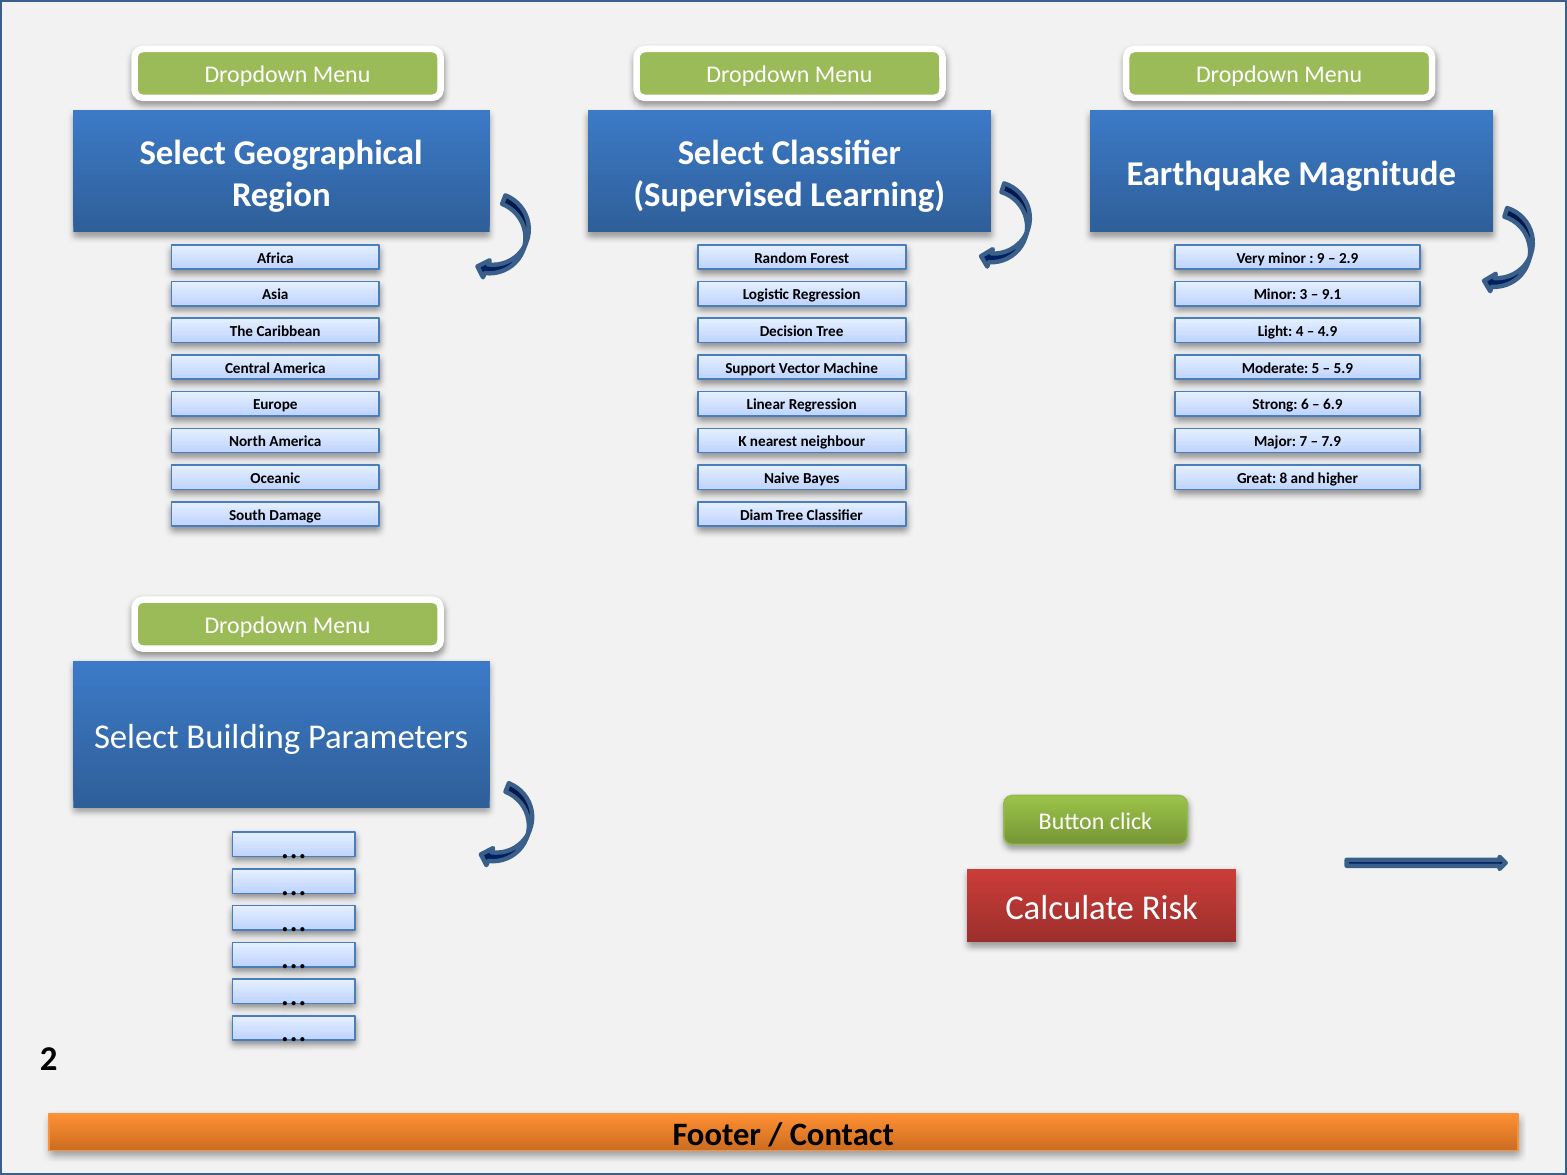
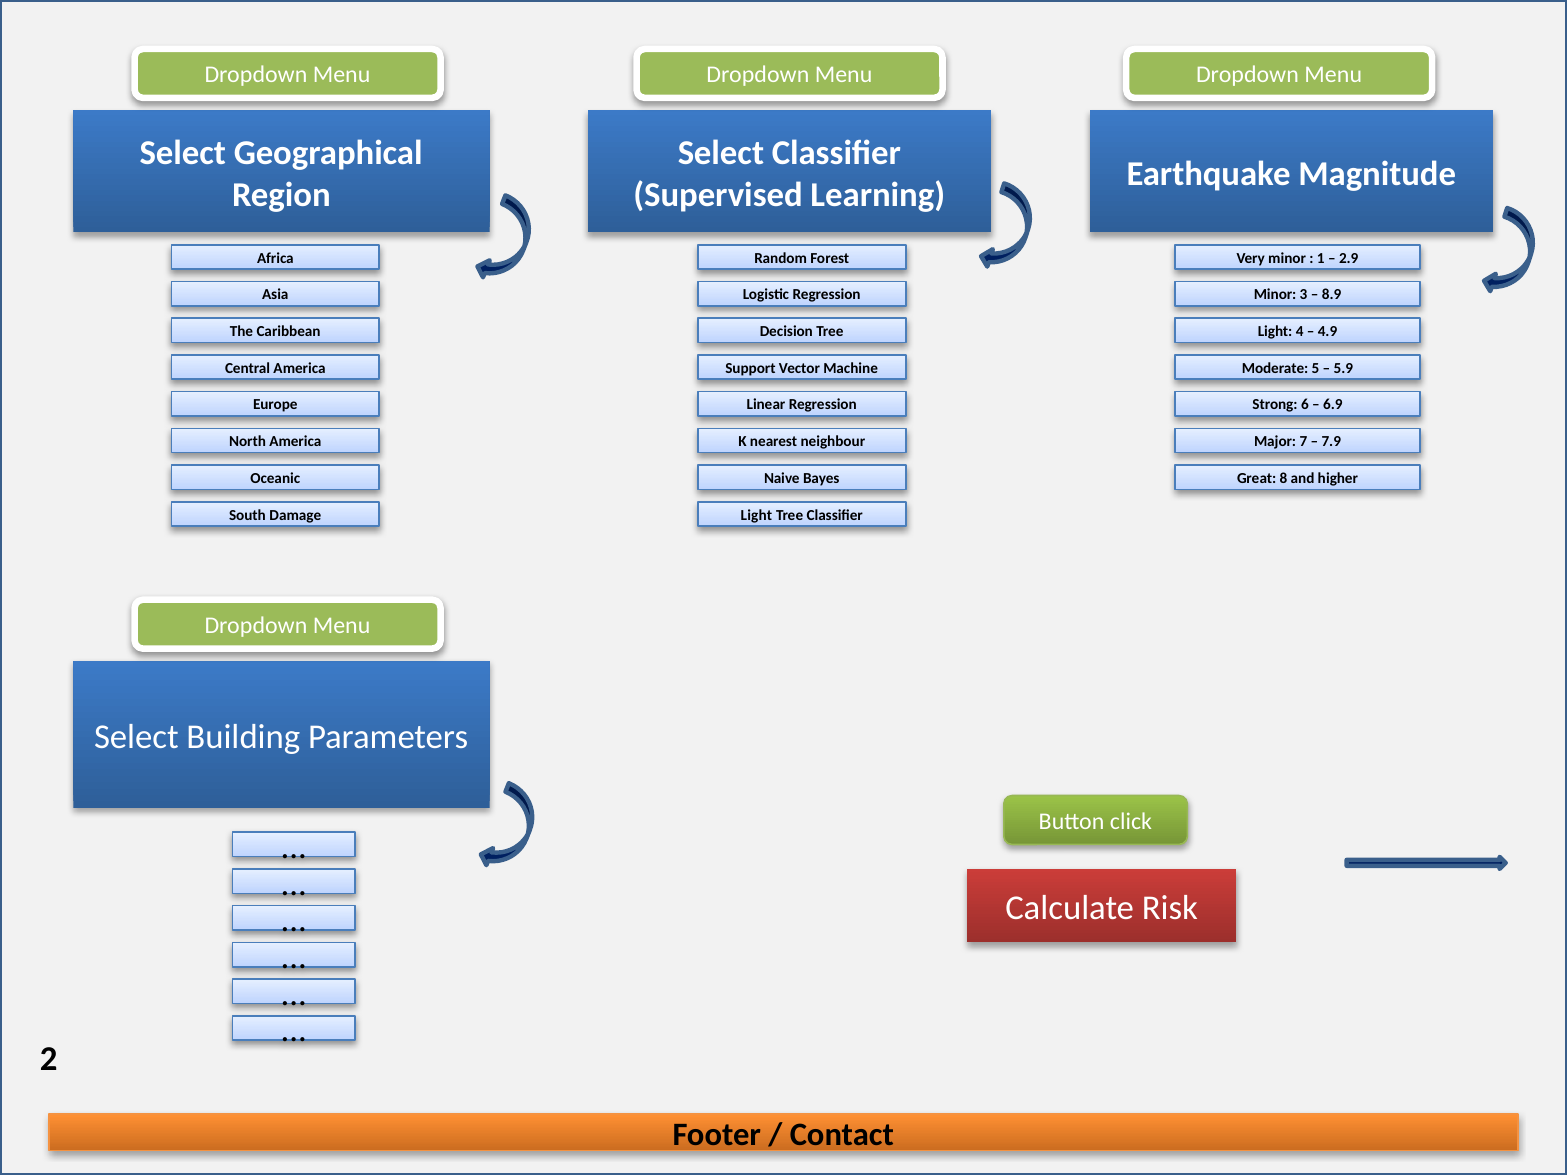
9: 9 -> 1
9.1: 9.1 -> 8.9
Diam at (757, 515): Diam -> Light
